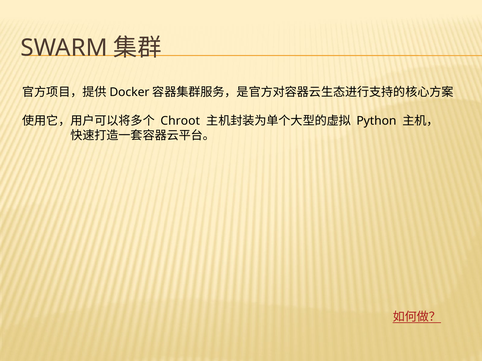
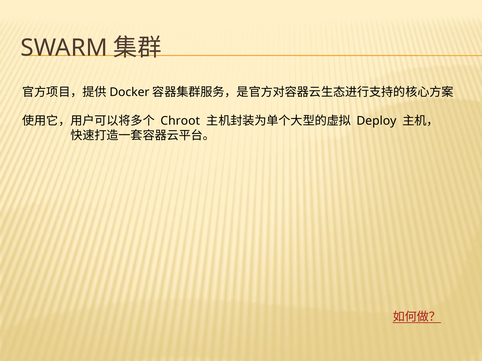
Python: Python -> Deploy
